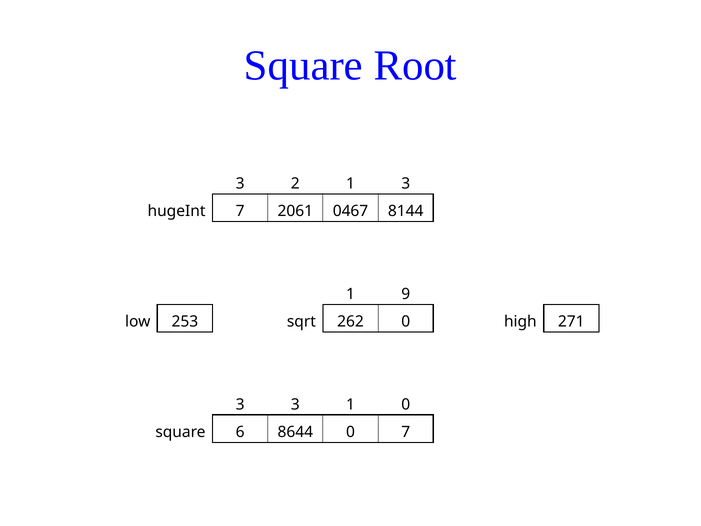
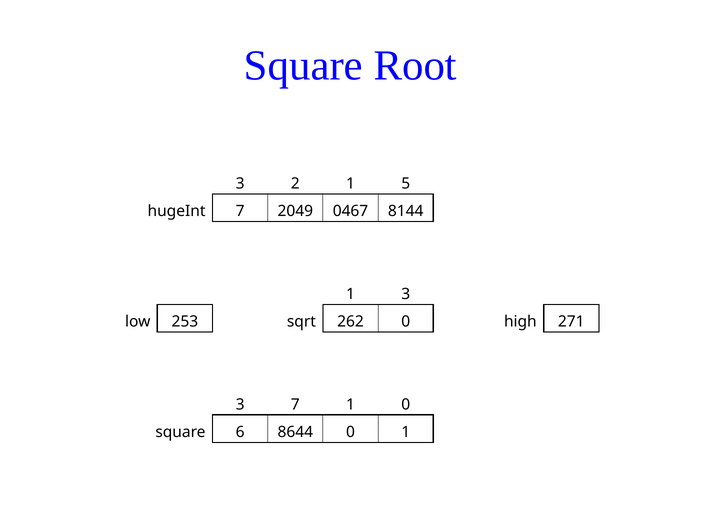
1 3: 3 -> 5
2061: 2061 -> 2049
1 9: 9 -> 3
3 3: 3 -> 7
0 7: 7 -> 1
